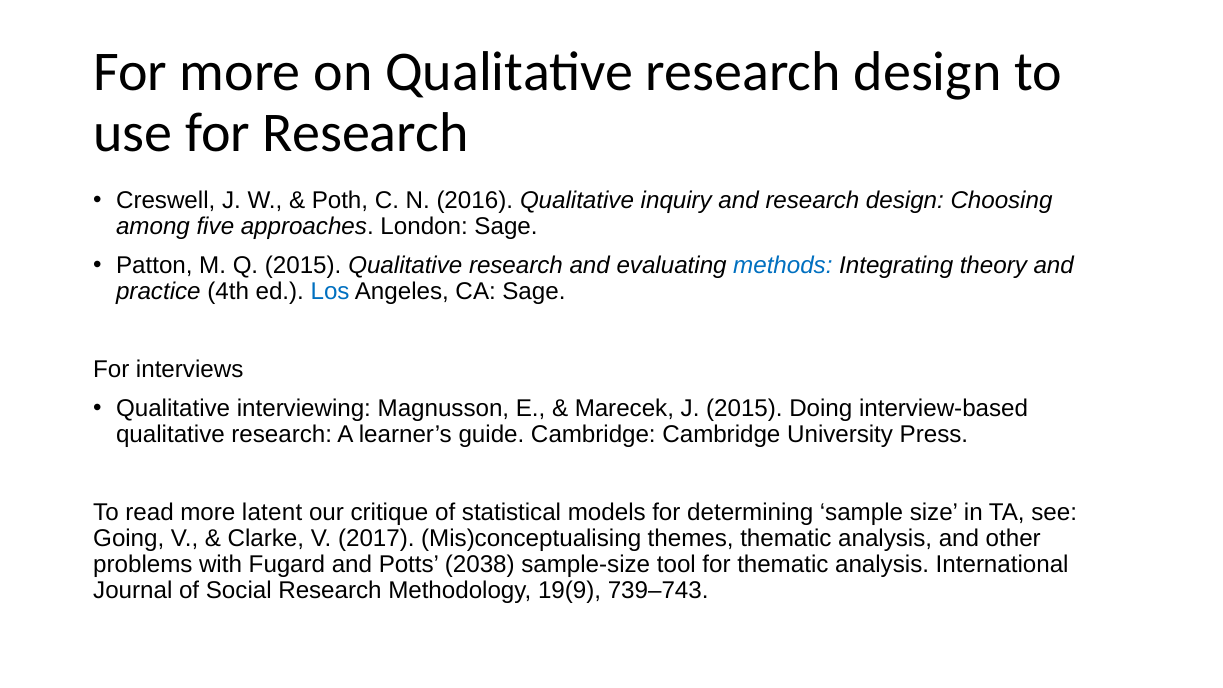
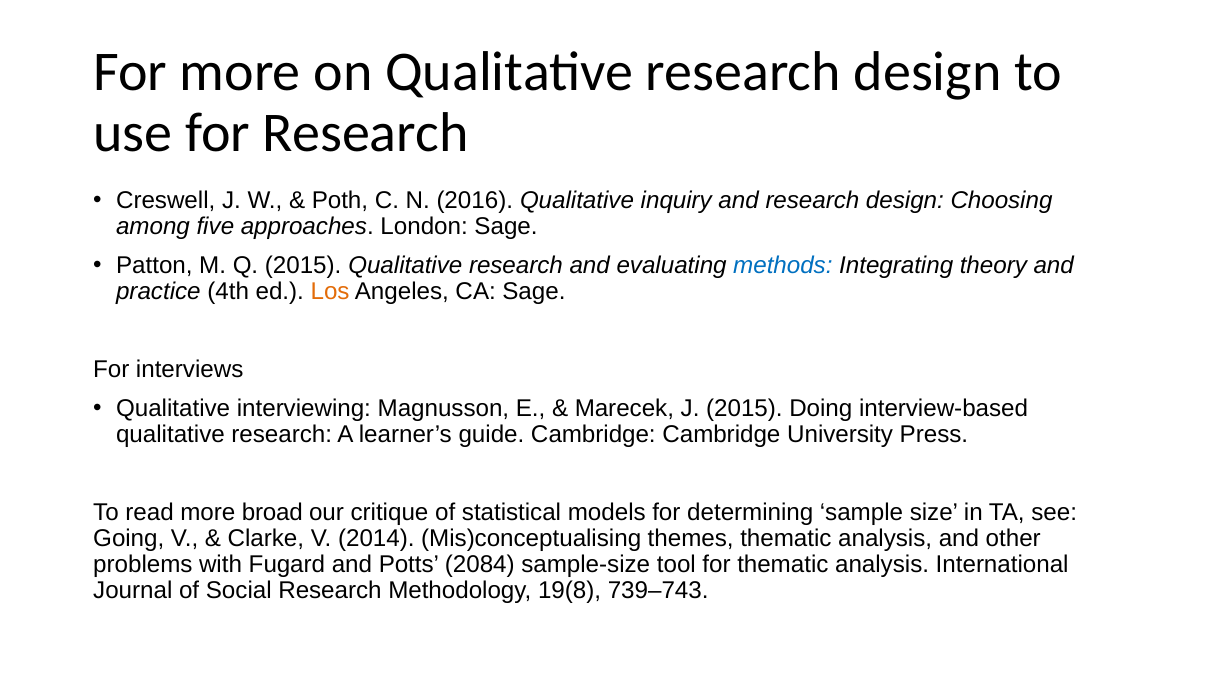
Los colour: blue -> orange
latent: latent -> broad
2017: 2017 -> 2014
2038: 2038 -> 2084
19(9: 19(9 -> 19(8
